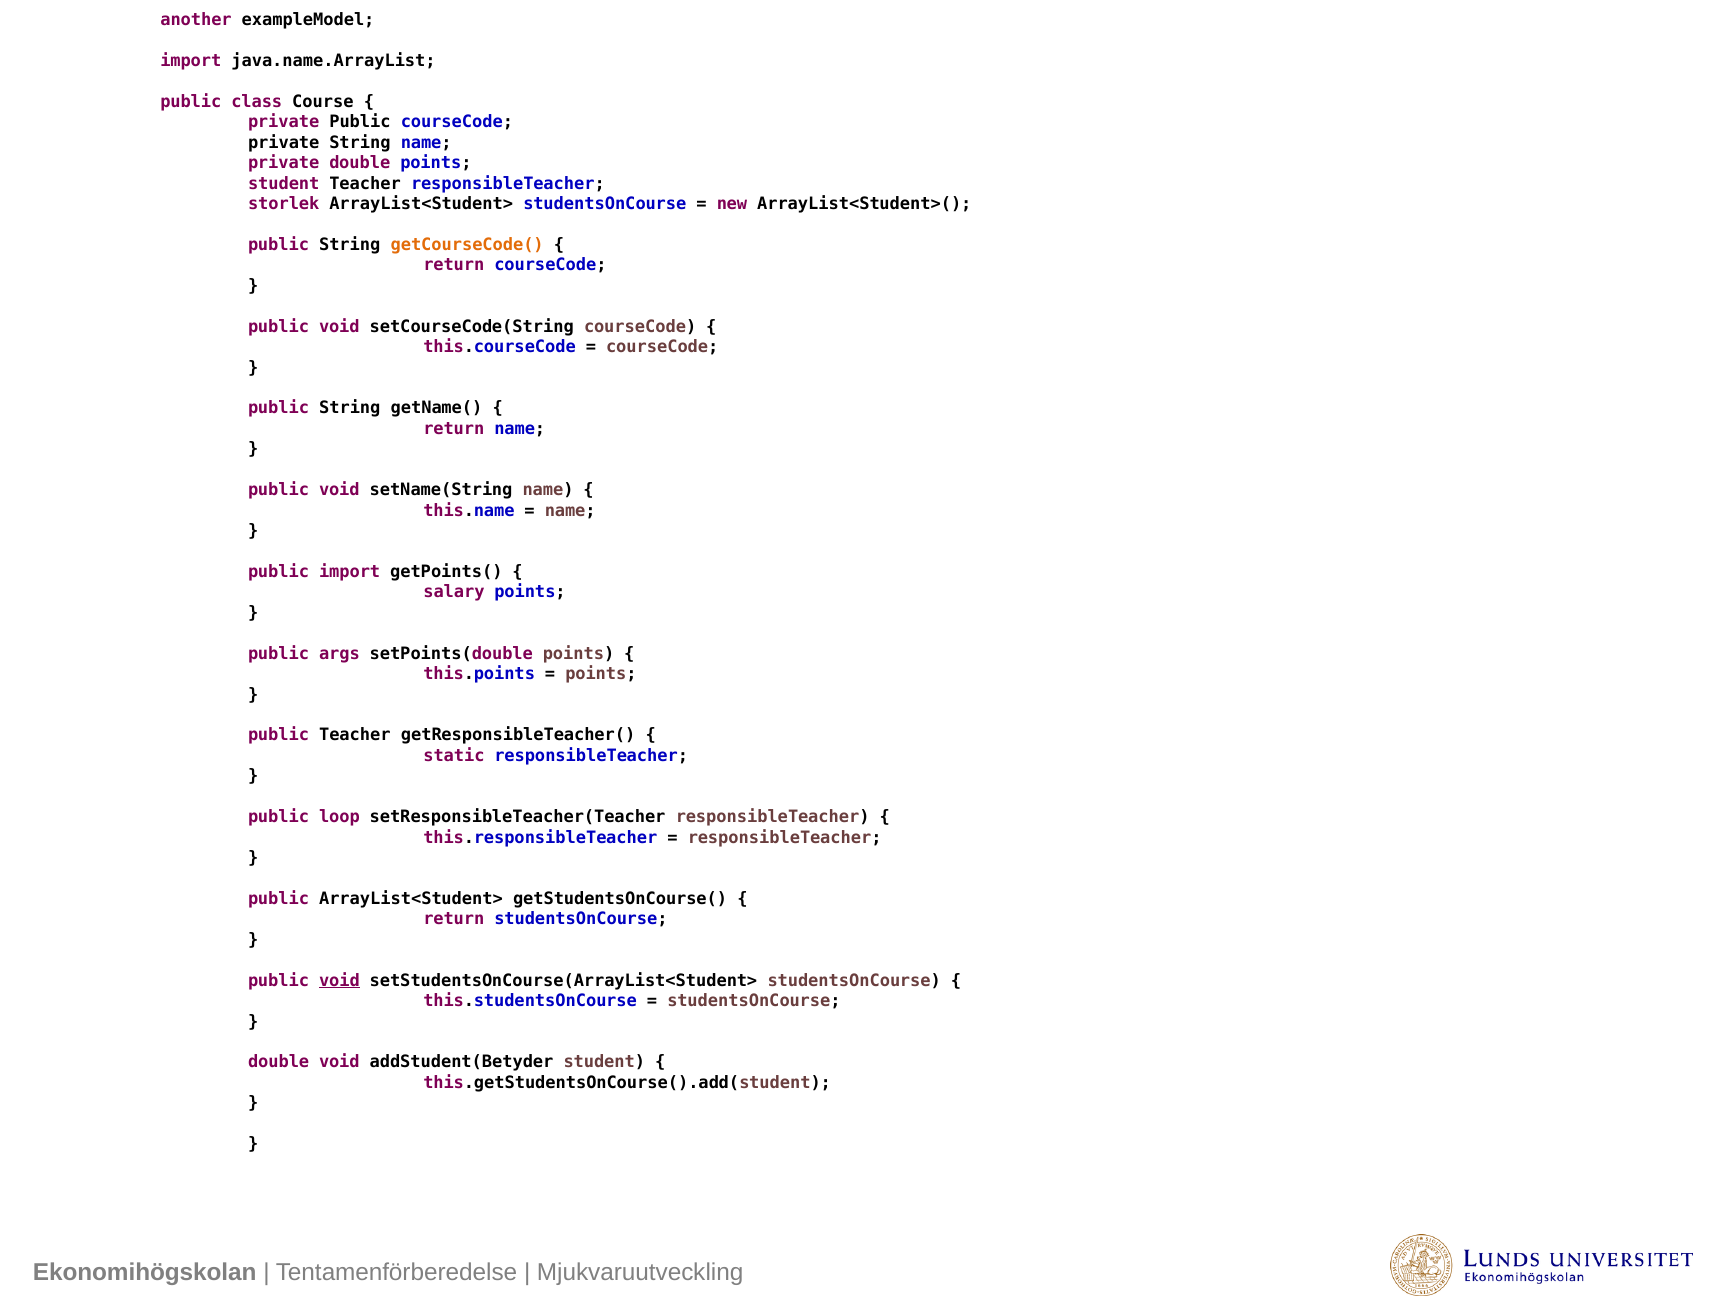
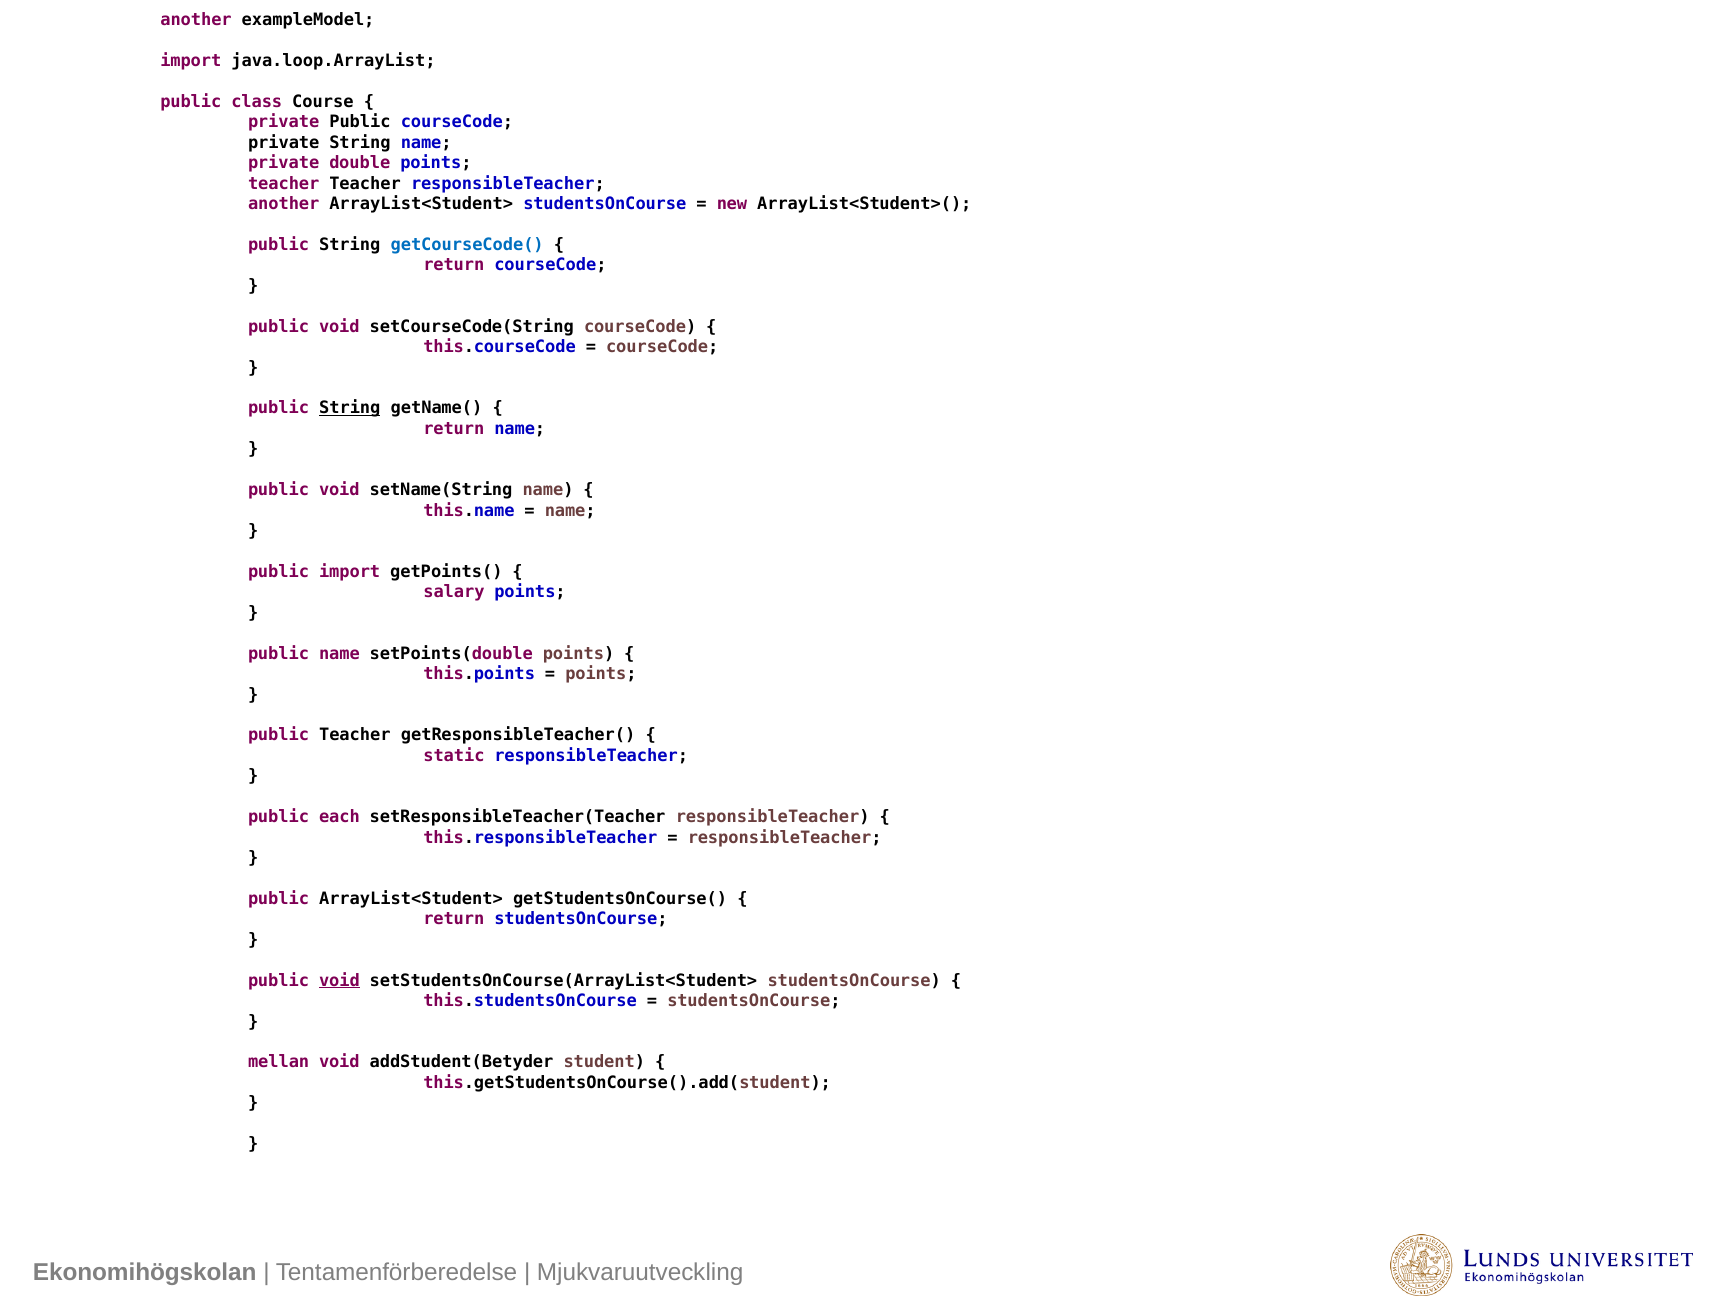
java.name.ArrayList: java.name.ArrayList -> java.loop.ArrayList
student at (284, 183): student -> teacher
storlek at (284, 204): storlek -> another
getCourseCode( colour: orange -> blue
String at (350, 408) underline: none -> present
public args: args -> name
loop: loop -> each
double at (279, 1062): double -> mellan
